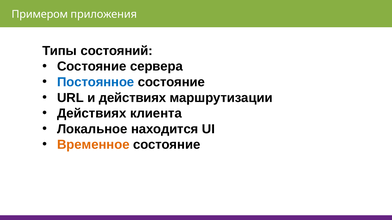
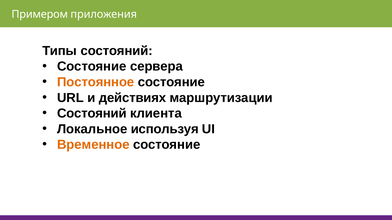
Постоянное colour: blue -> orange
Действиях at (92, 114): Действиях -> Состояний
находится: находится -> используя
